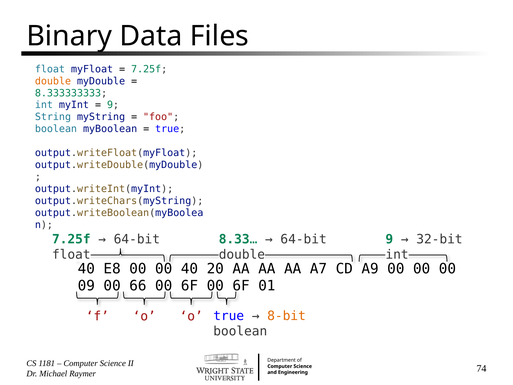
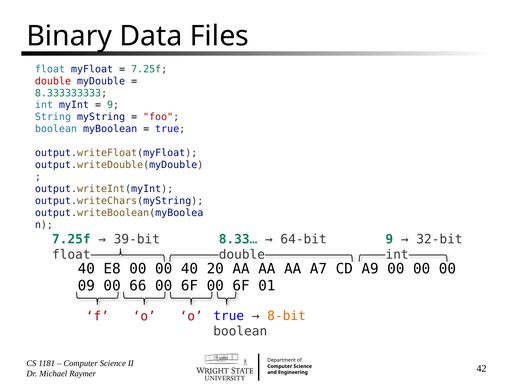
double at (53, 81) colour: orange -> red
64-bit at (137, 239): 64-bit -> 39-bit
74: 74 -> 42
